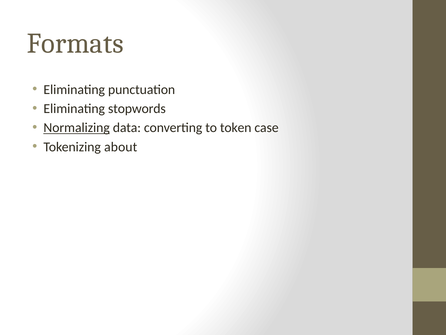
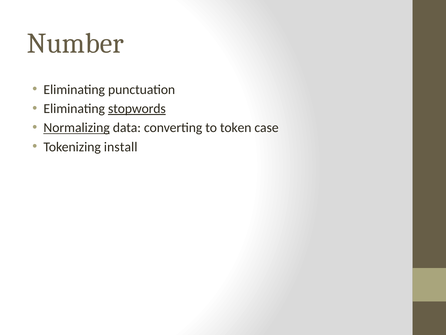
Formats: Formats -> Number
stopwords underline: none -> present
about: about -> install
